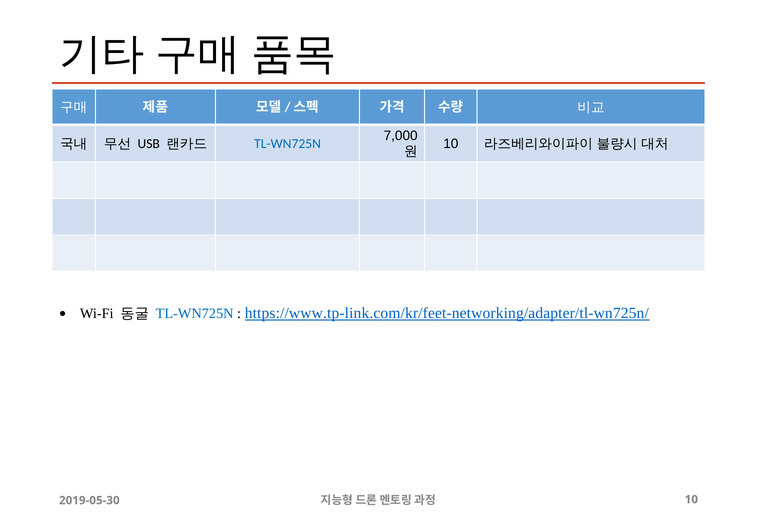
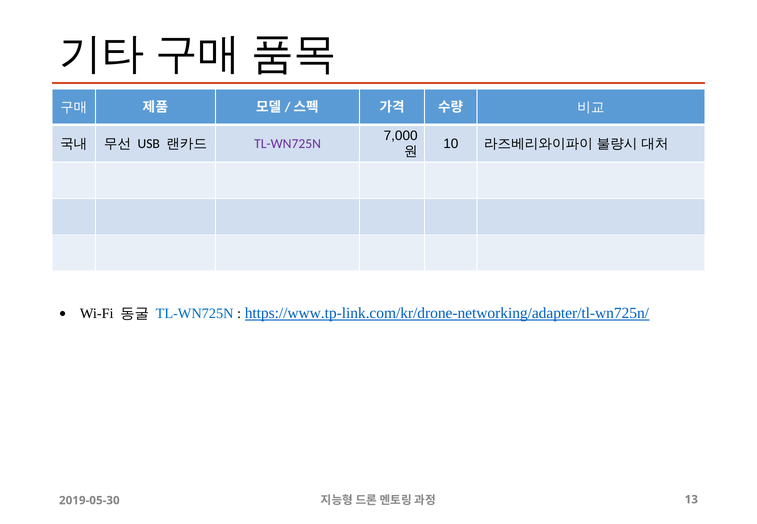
TL-WN725N at (288, 144) colour: blue -> purple
https://www.tp-link.com/kr/feet-networking/adapter/tl-wn725n/: https://www.tp-link.com/kr/feet-networking/adapter/tl-wn725n/ -> https://www.tp-link.com/kr/drone-networking/adapter/tl-wn725n/
10 at (691, 500): 10 -> 13
